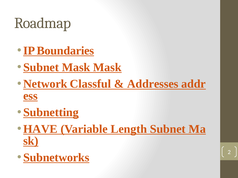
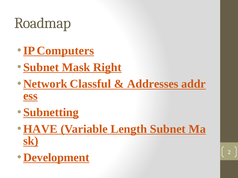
Boundaries: Boundaries -> Computers
Mask Mask: Mask -> Right
Subnetworks: Subnetworks -> Development
